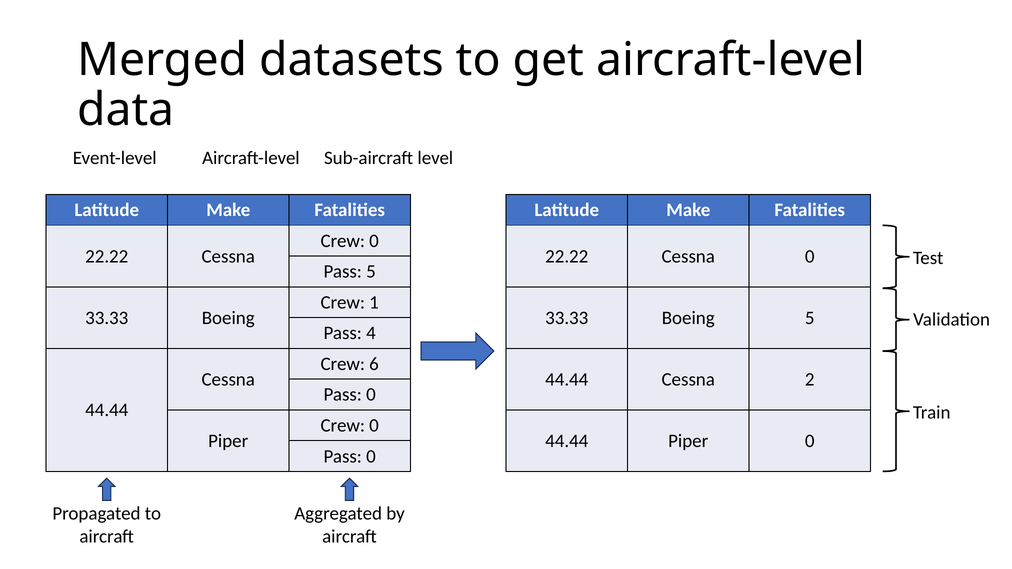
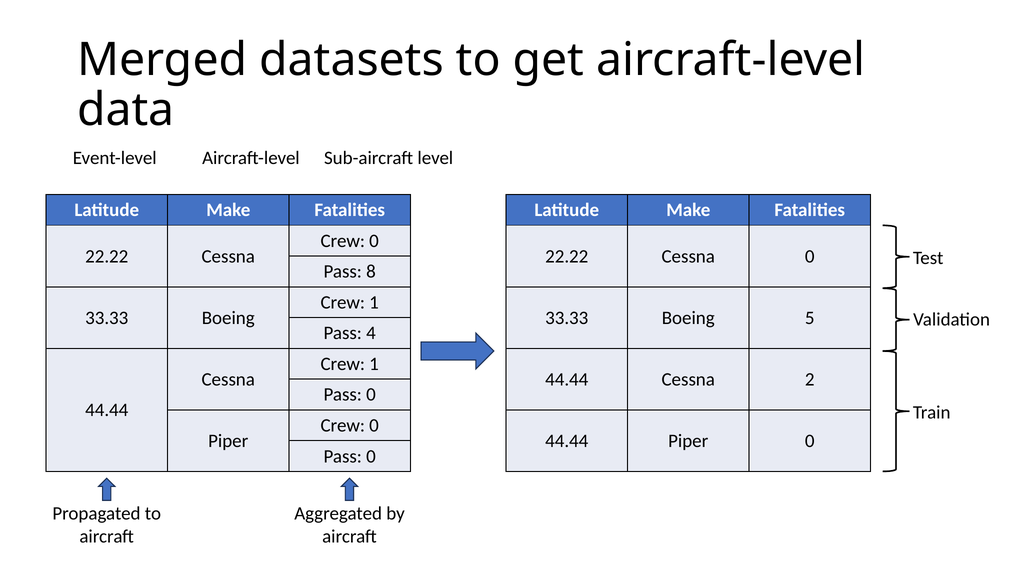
Pass 5: 5 -> 8
6 at (374, 364): 6 -> 1
